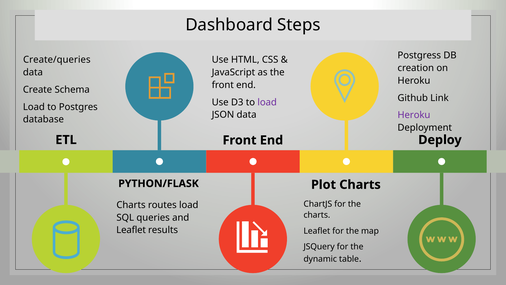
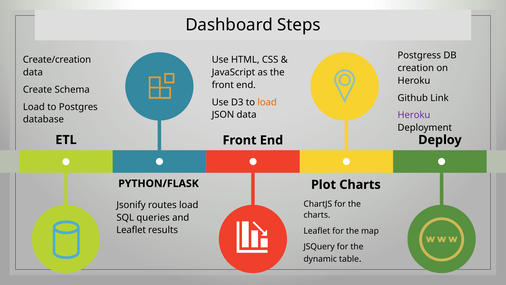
Create/queries: Create/queries -> Create/creation
load at (267, 102) colour: purple -> orange
Charts at (131, 205): Charts -> Jsonify
